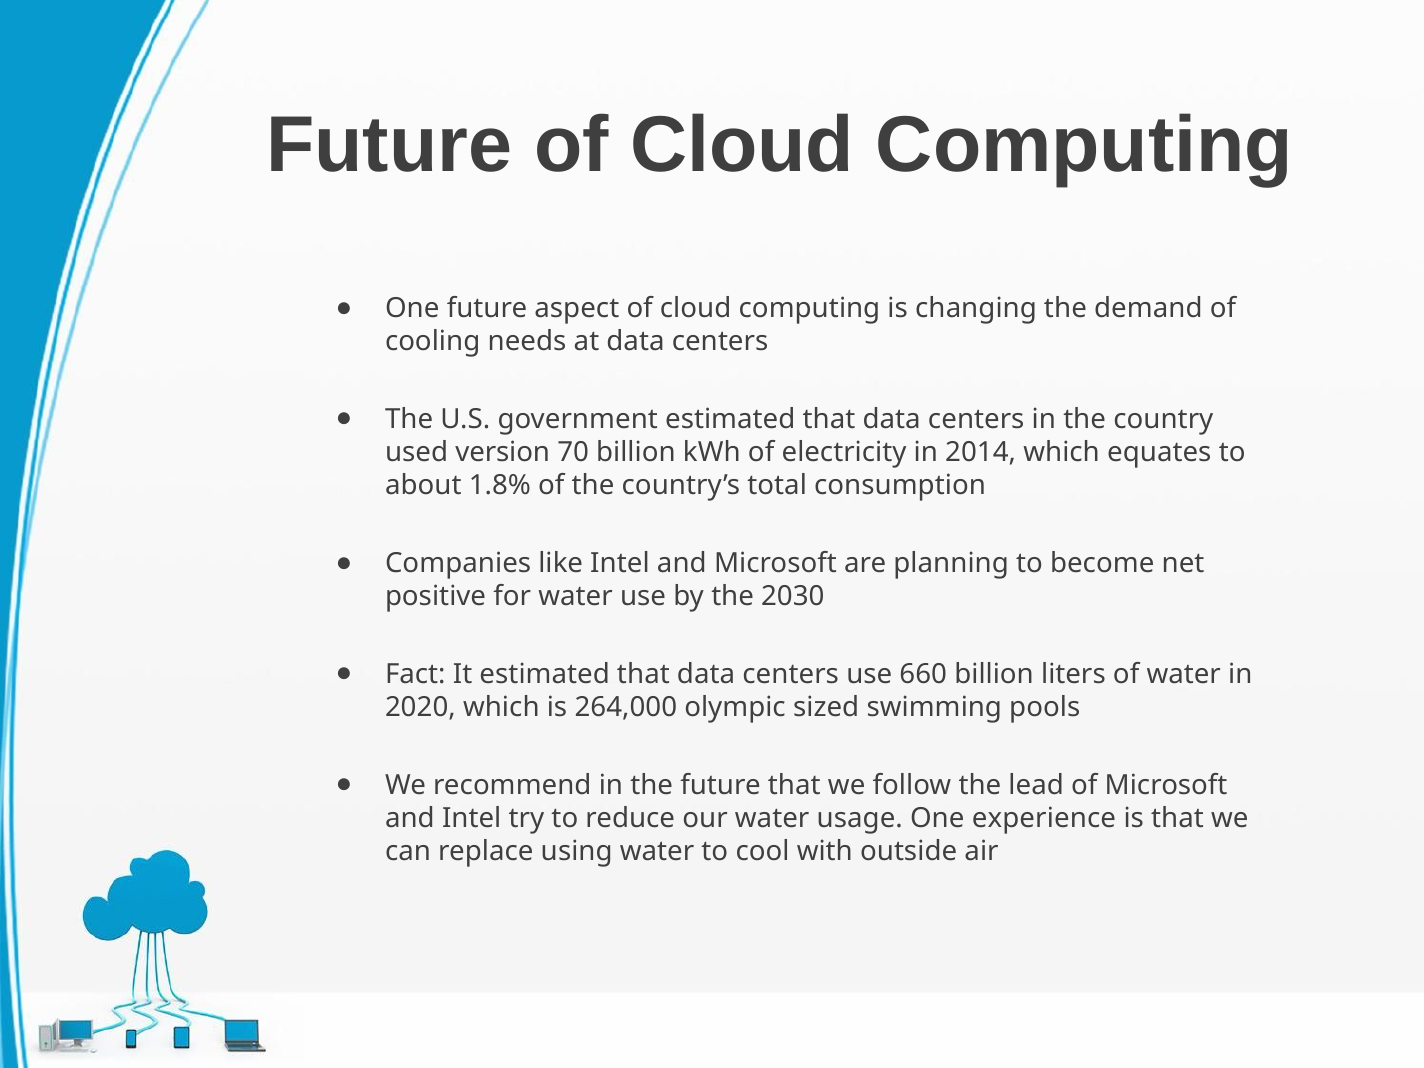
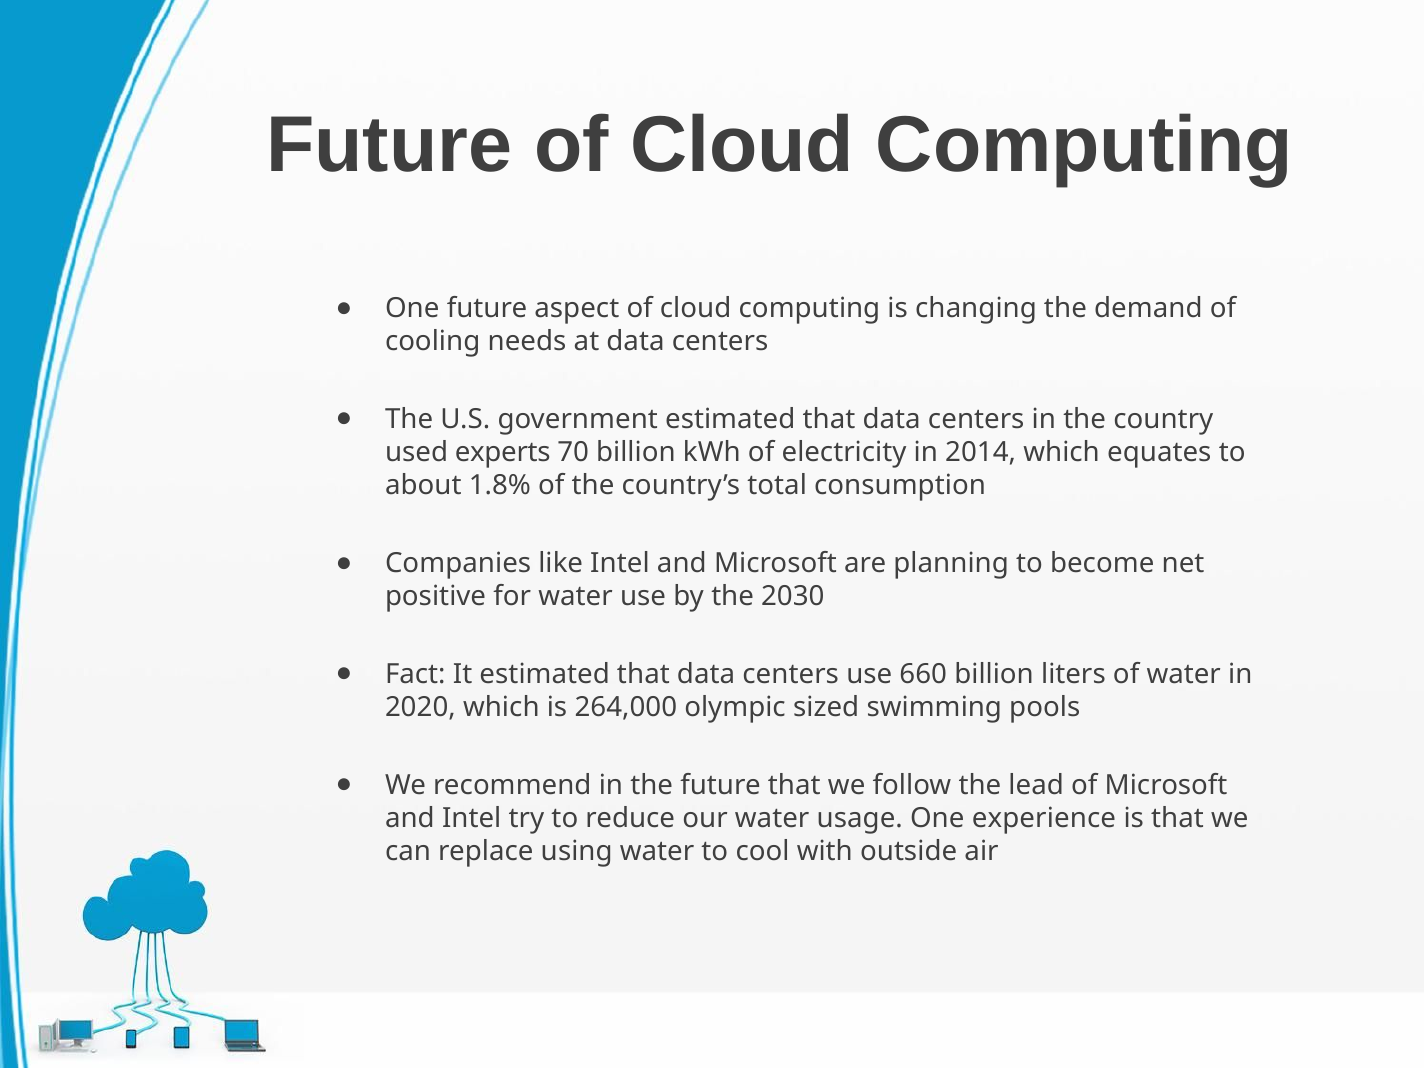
version: version -> experts
